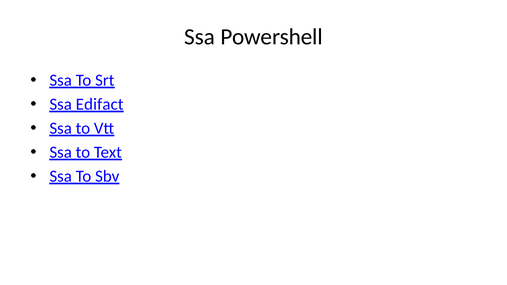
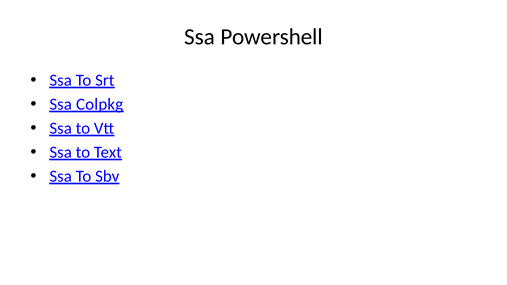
Edifact: Edifact -> Colpkg
